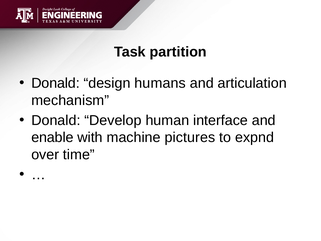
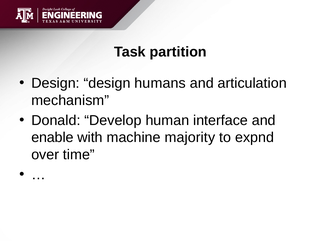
Donald at (56, 83): Donald -> Design
pictures: pictures -> majority
